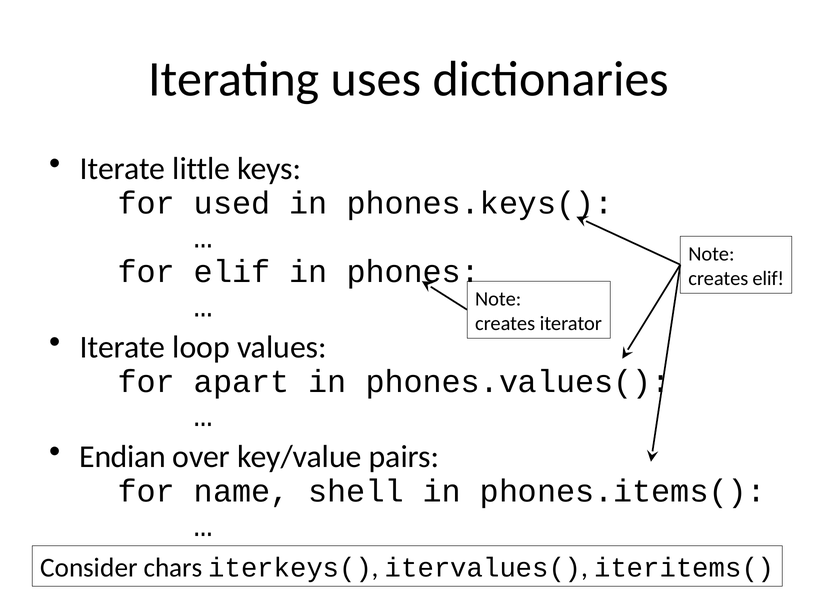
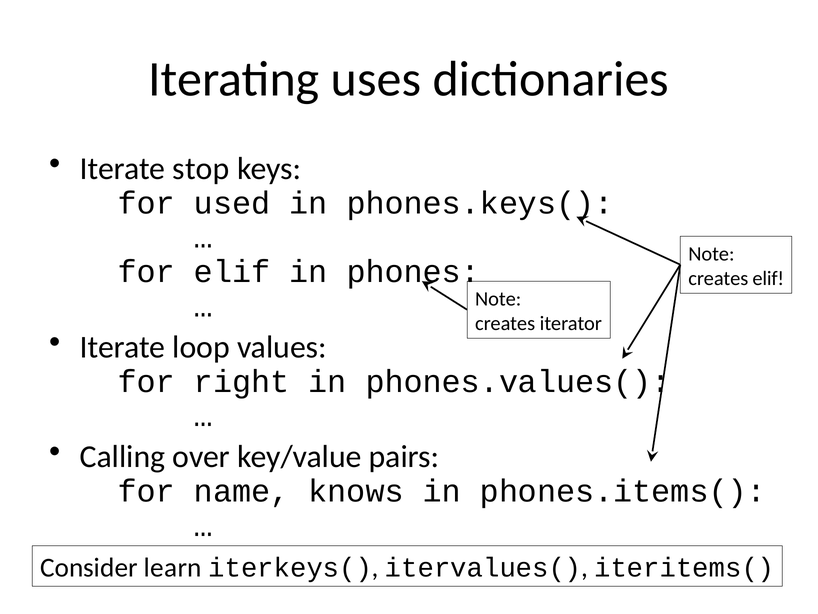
little: little -> stop
apart: apart -> right
Endian: Endian -> Calling
shell: shell -> knows
chars: chars -> learn
